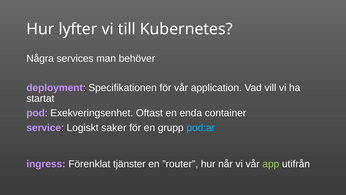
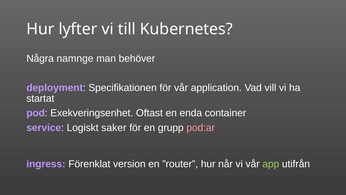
services: services -> namnge
pod:ar colour: light blue -> pink
tjänster: tjänster -> version
